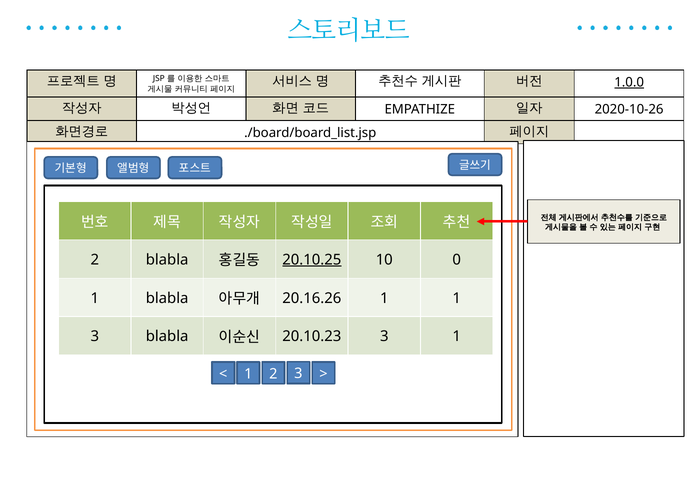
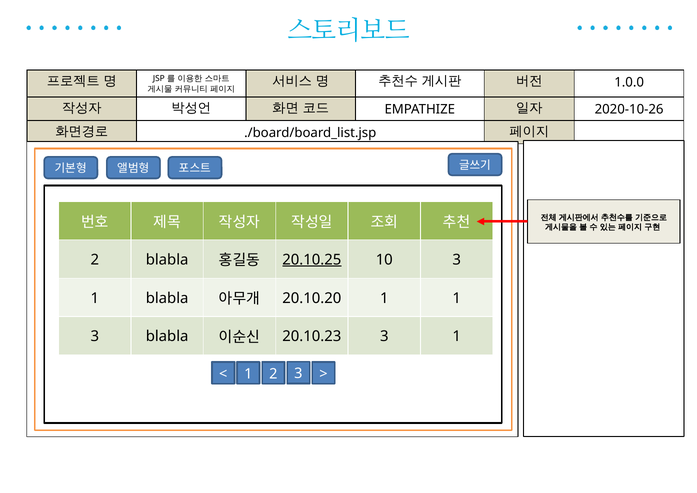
1.0.0 underline: present -> none
10 0: 0 -> 3
20.16.26: 20.16.26 -> 20.10.20
